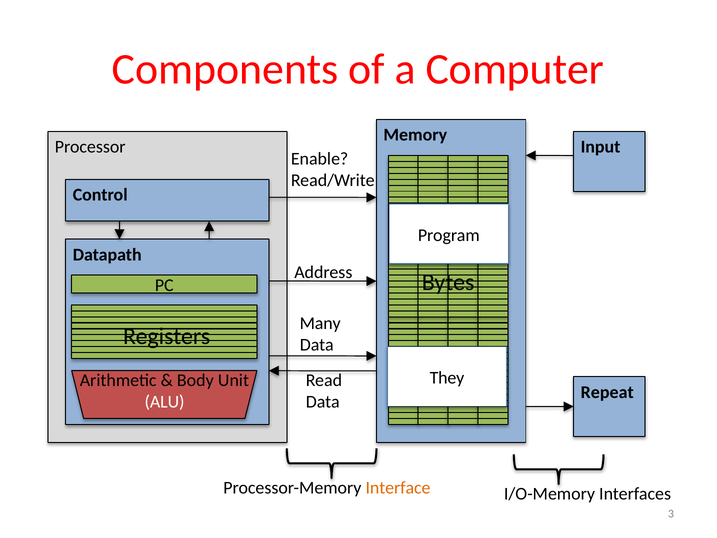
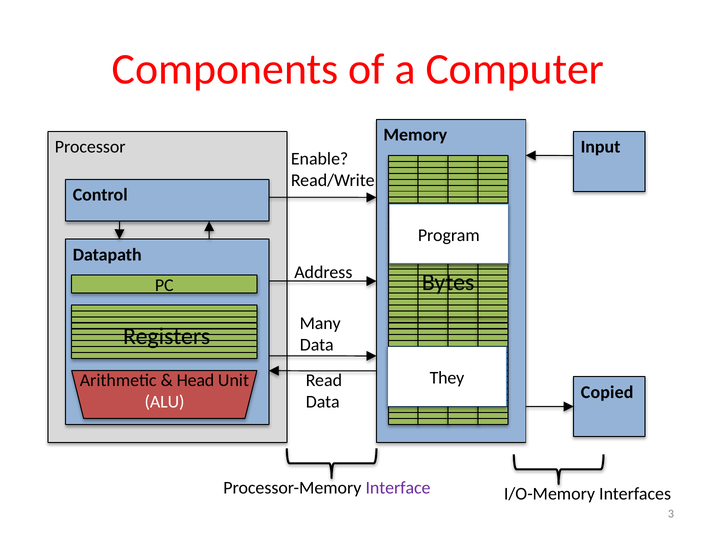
Body: Body -> Head
Repeat: Repeat -> Copied
Interface colour: orange -> purple
